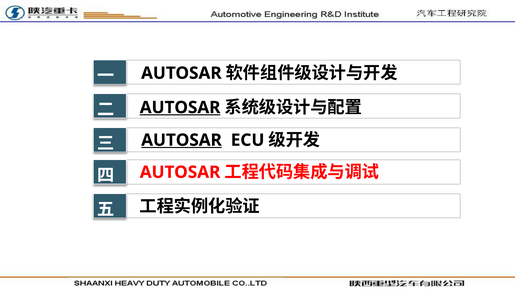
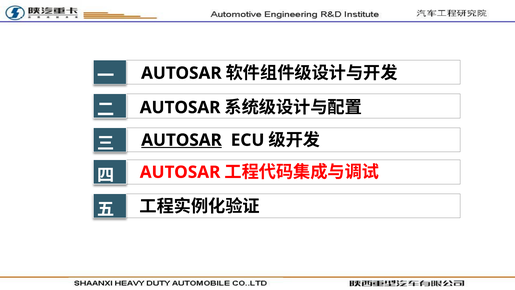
AUTOSAR at (180, 107) underline: present -> none
